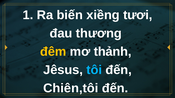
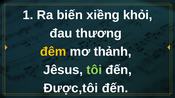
tươi: tươi -> khỏi
tôi colour: light blue -> light green
Chiên,tôi: Chiên,tôi -> Được,tôi
